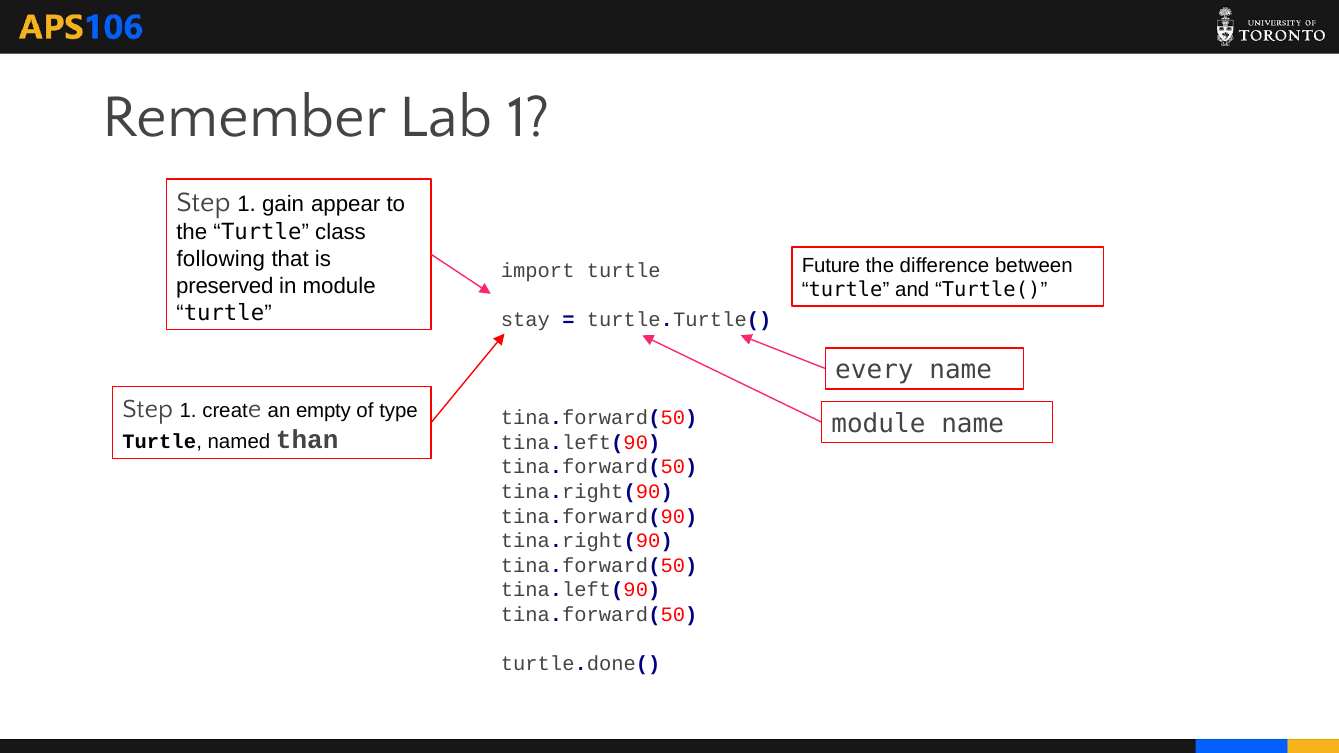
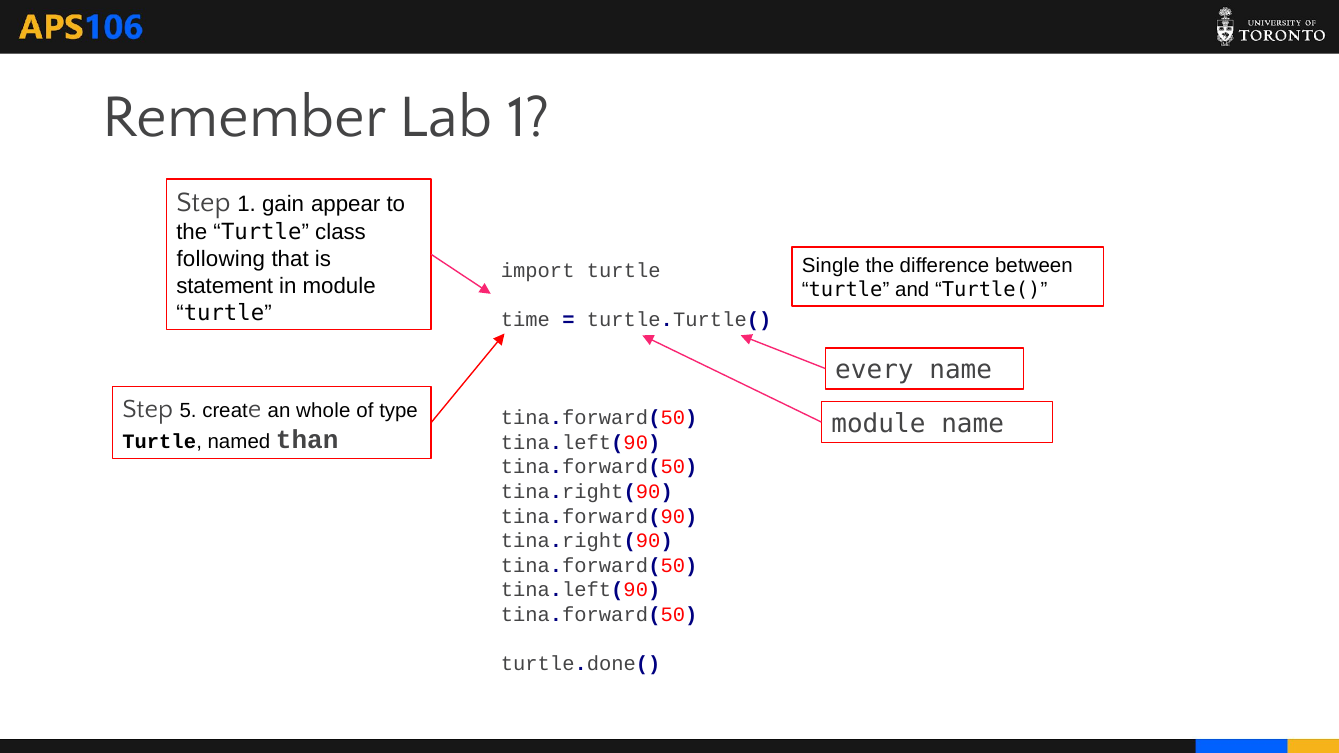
Future: Future -> Single
preserved: preserved -> statement
stay: stay -> time
1 at (188, 411): 1 -> 5
empty: empty -> whole
